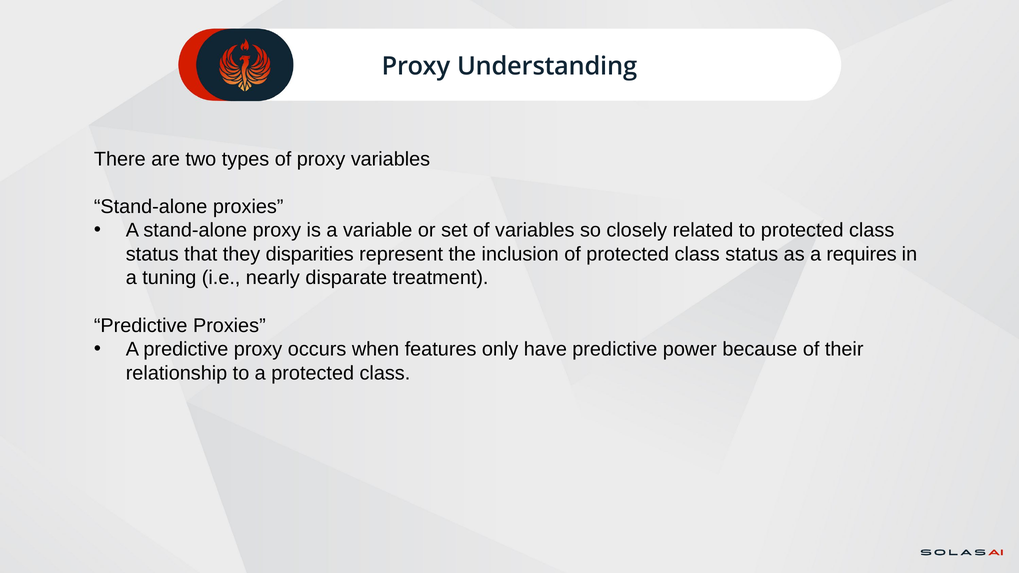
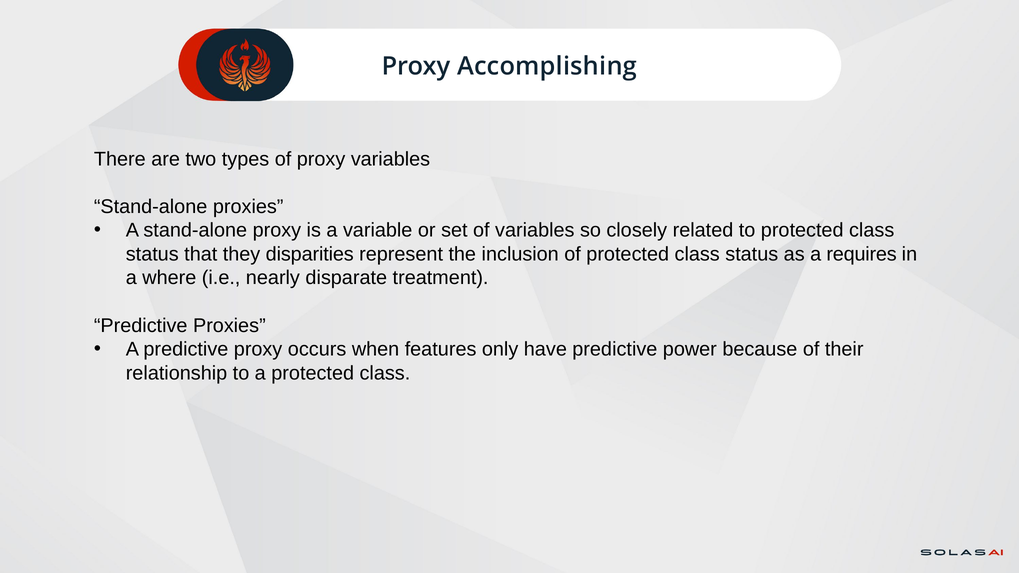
Understanding: Understanding -> Accomplishing
tuning: tuning -> where
